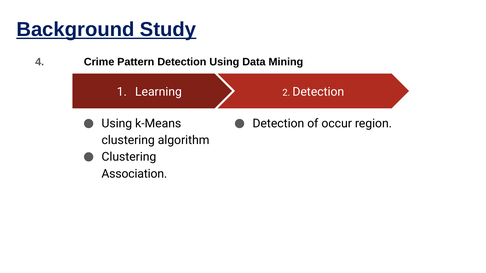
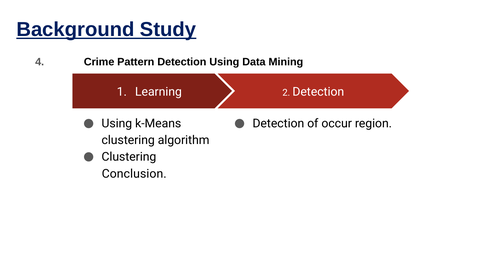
Association: Association -> Conclusion
